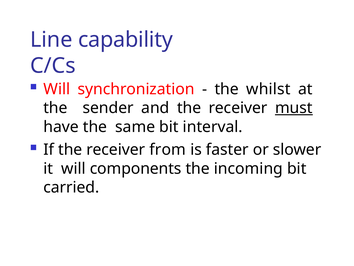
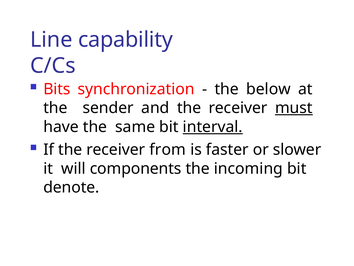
Will at (57, 89): Will -> Bits
whilst: whilst -> below
interval underline: none -> present
carried: carried -> denote
